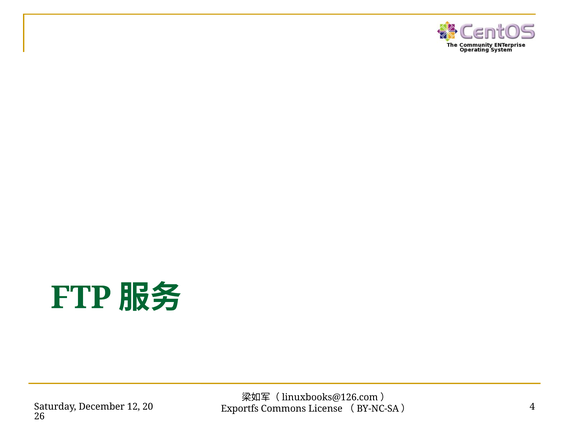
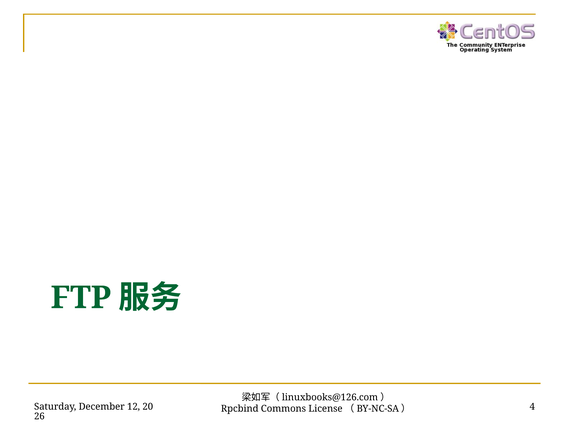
Exportfs: Exportfs -> Rpcbind
